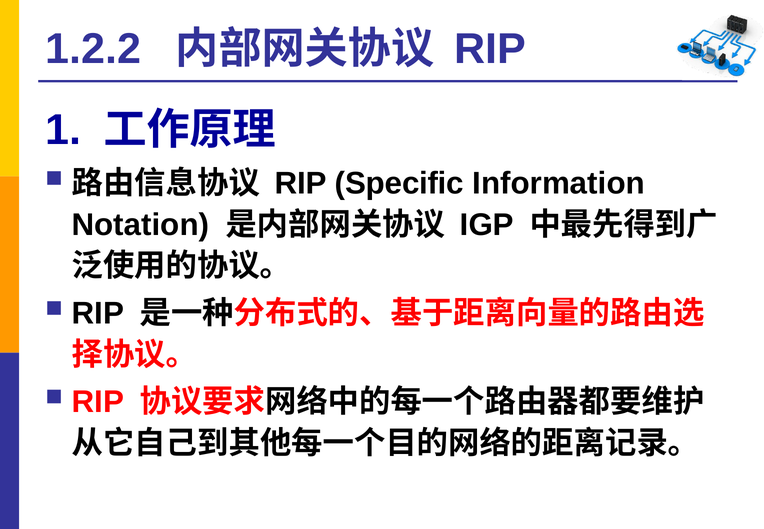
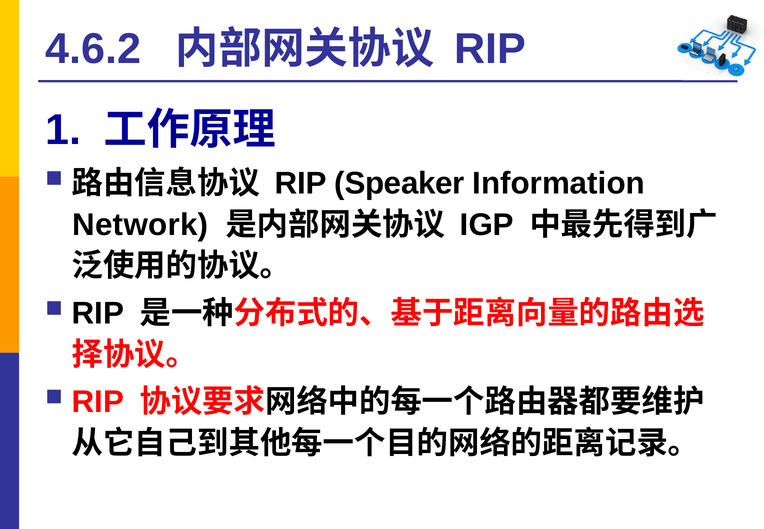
1.2.2: 1.2.2 -> 4.6.2
Specific: Specific -> Speaker
Notation: Notation -> Network
